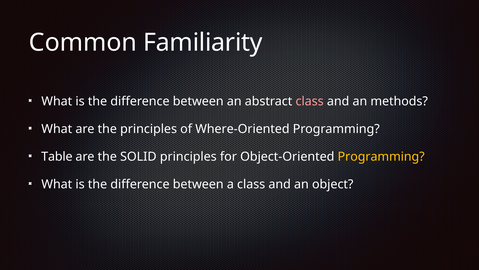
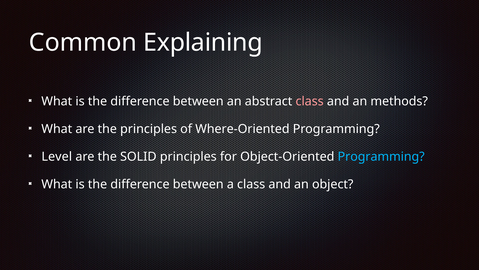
Familiarity: Familiarity -> Explaining
Table: Table -> Level
Programming at (381, 156) colour: yellow -> light blue
